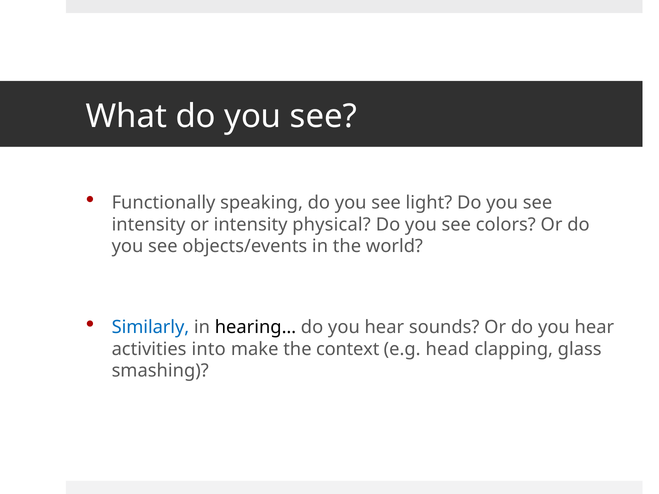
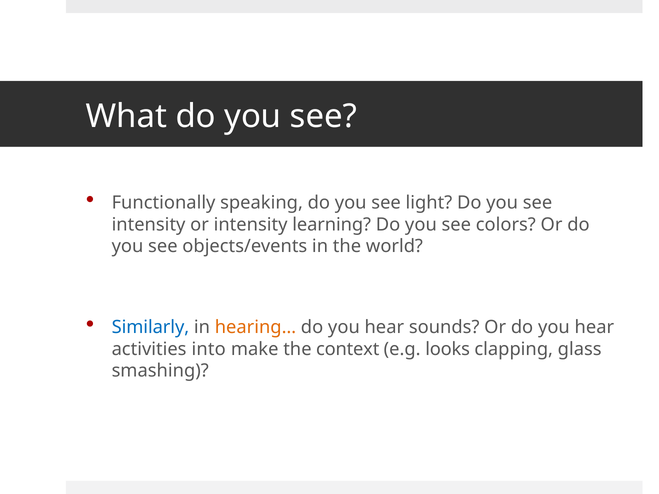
physical: physical -> learning
hearing… colour: black -> orange
head: head -> looks
